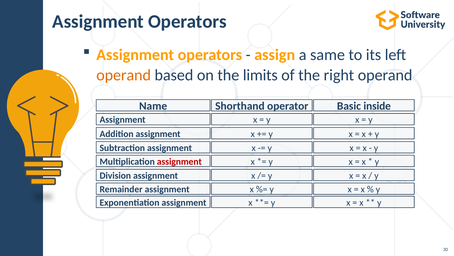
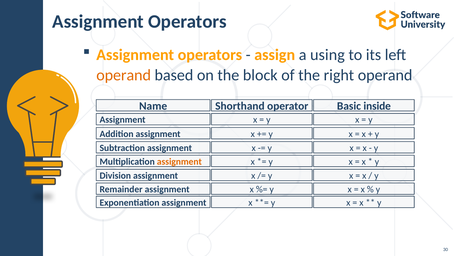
same: same -> using
limits: limits -> block
assignment at (179, 161) colour: red -> orange
